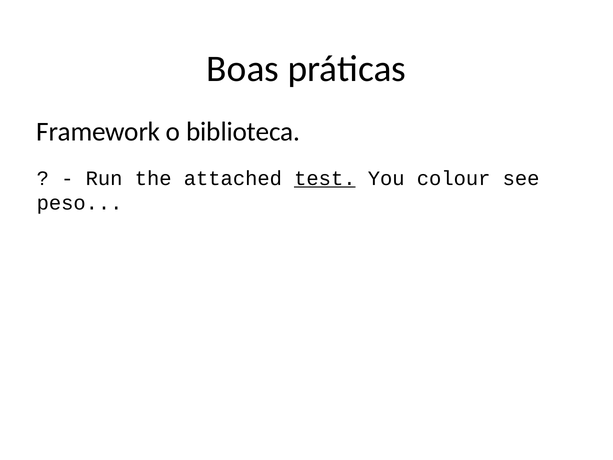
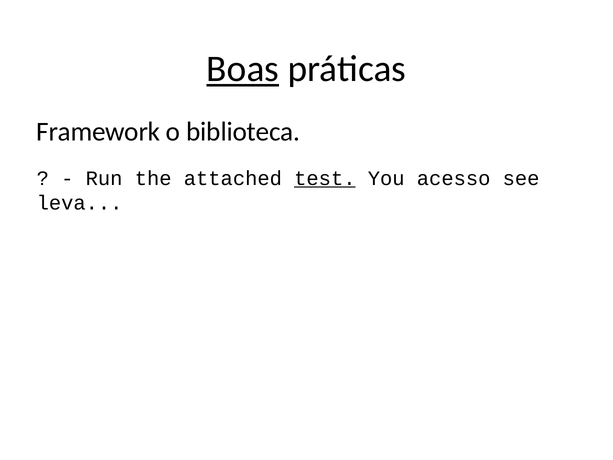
Boas underline: none -> present
colour: colour -> acesso
peso: peso -> leva
